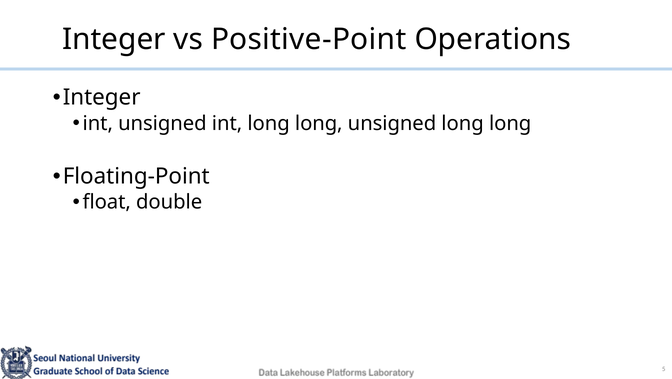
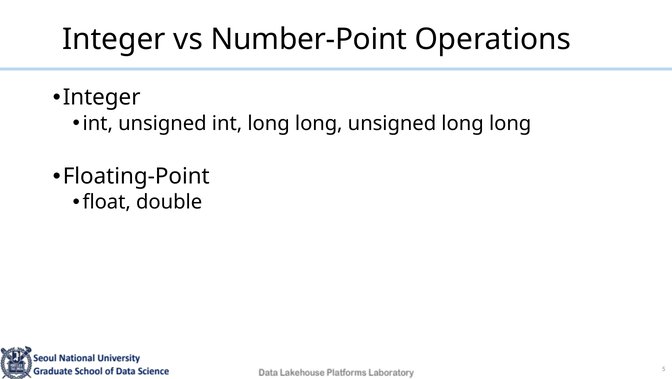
Positive-Point: Positive-Point -> Number-Point
